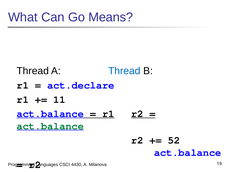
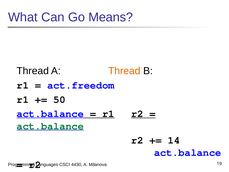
Thread at (124, 71) colour: blue -> orange
act.declare: act.declare -> act.freedom
11: 11 -> 50
52: 52 -> 14
